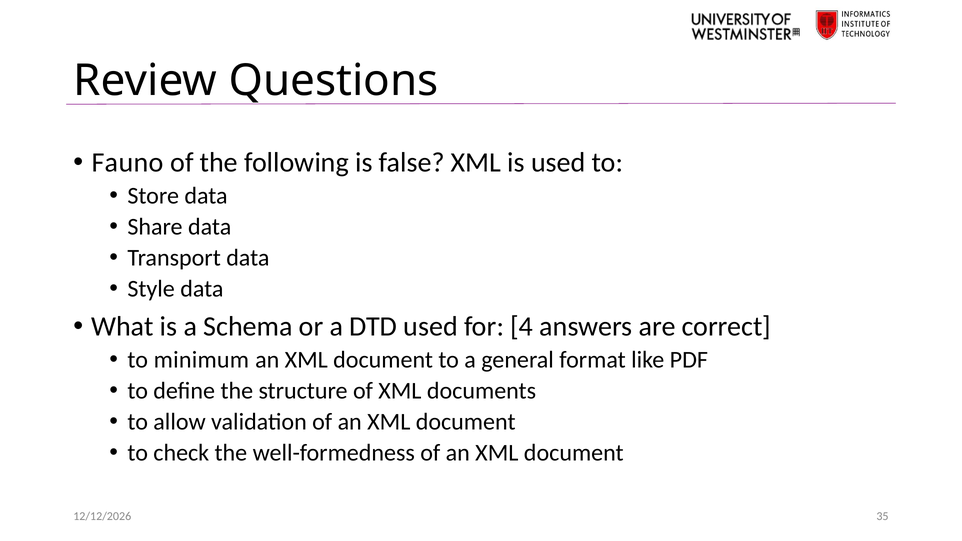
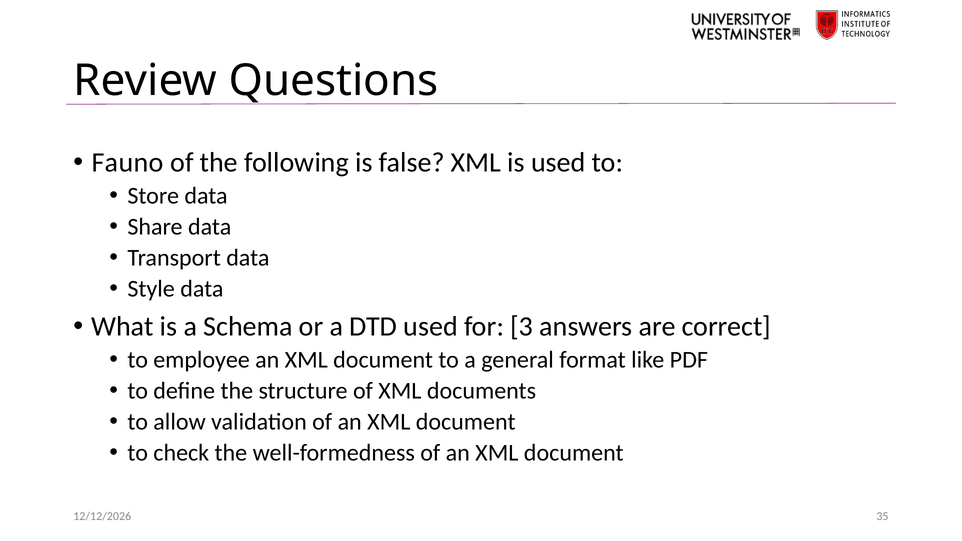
4: 4 -> 3
minimum: minimum -> employee
